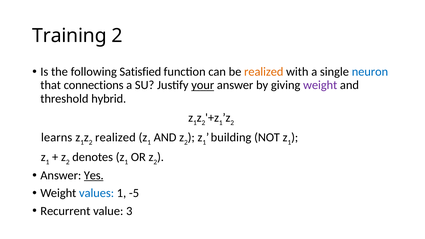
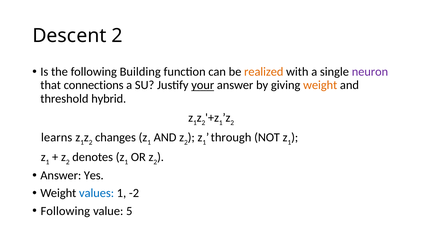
Training: Training -> Descent
Satisfied: Satisfied -> Building
neuron colour: blue -> purple
weight at (320, 85) colour: purple -> orange
2 realized: realized -> changes
building: building -> through
Yes underline: present -> none
-5: -5 -> -2
Recurrent at (65, 211): Recurrent -> Following
3: 3 -> 5
